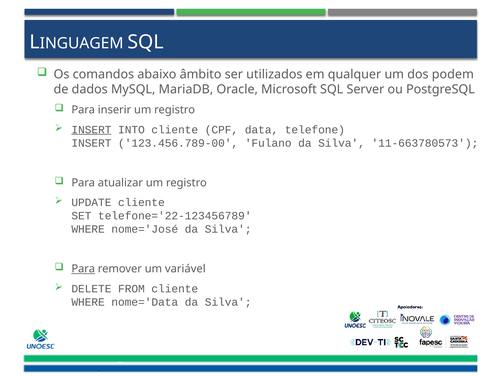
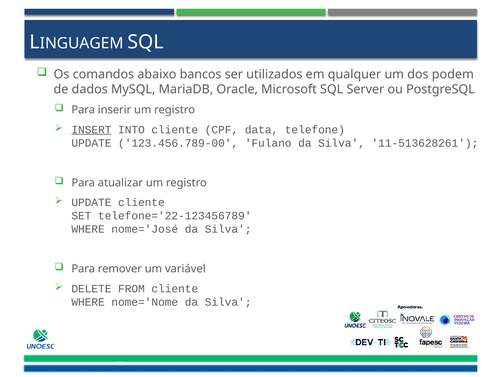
âmbito: âmbito -> bancos
INSERT at (91, 143): INSERT -> UPDATE
11-663780573: 11-663780573 -> 11-513628261
Para at (83, 269) underline: present -> none
nome='Data: nome='Data -> nome='Nome
